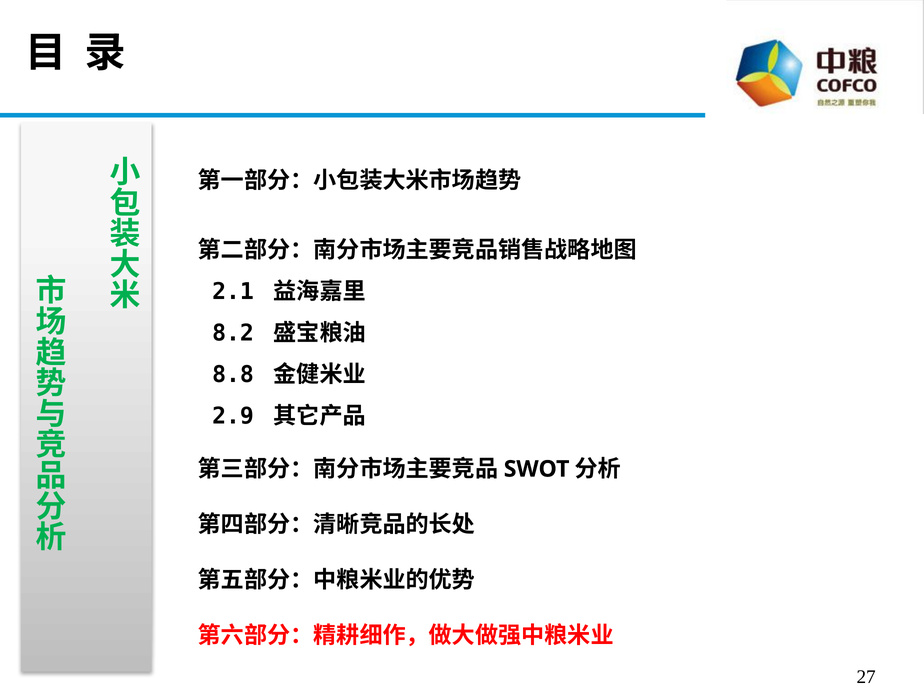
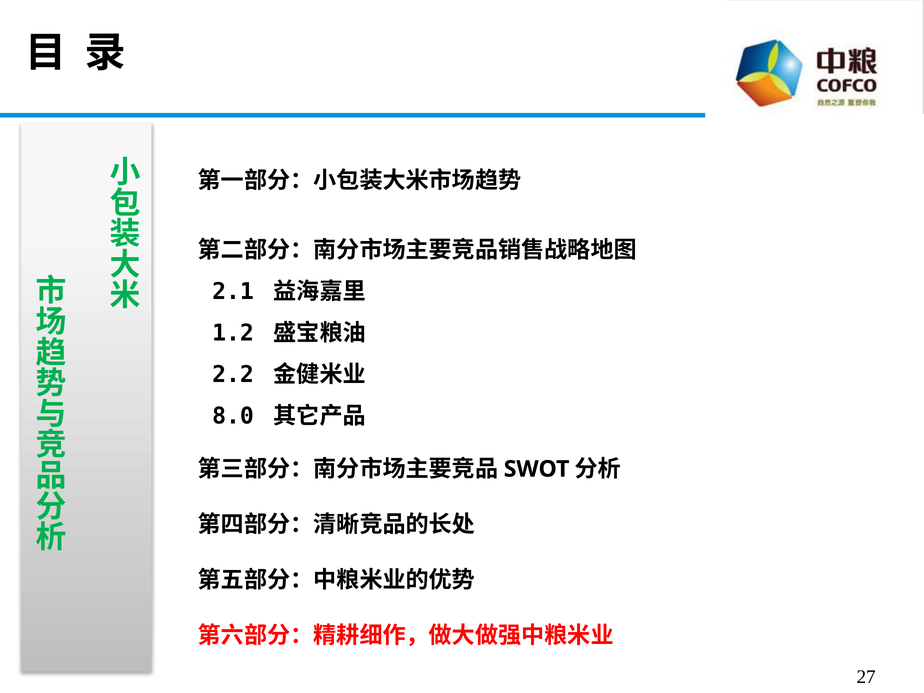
8.2: 8.2 -> 1.2
8.8: 8.8 -> 2.2
2.9: 2.9 -> 8.0
